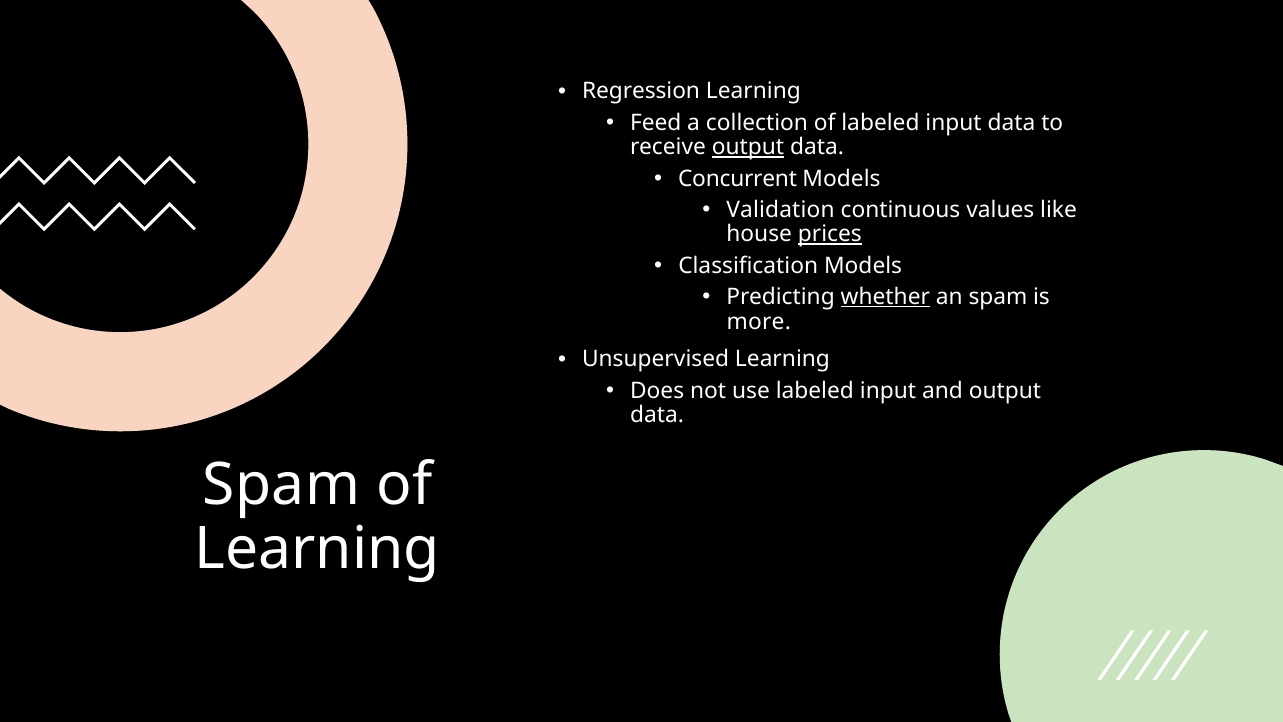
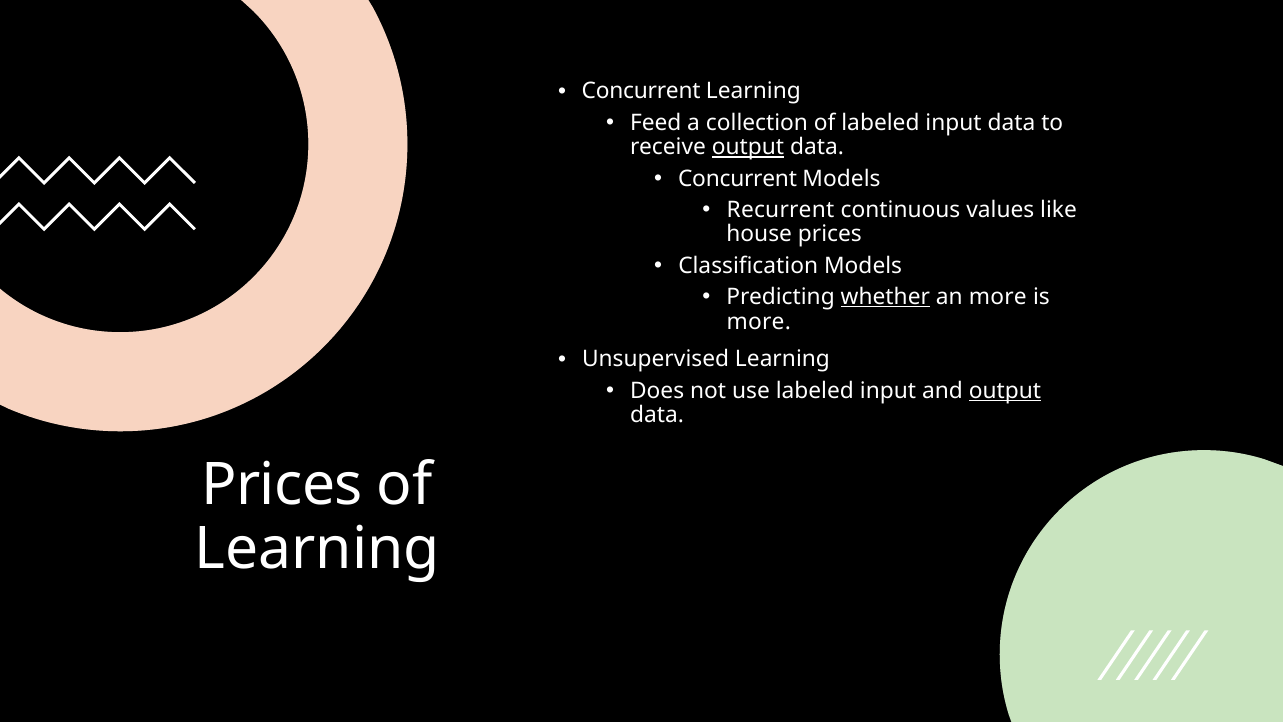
Regression at (641, 91): Regression -> Concurrent
Validation: Validation -> Recurrent
prices at (830, 234) underline: present -> none
an spam: spam -> more
output at (1005, 391) underline: none -> present
Spam at (281, 485): Spam -> Prices
